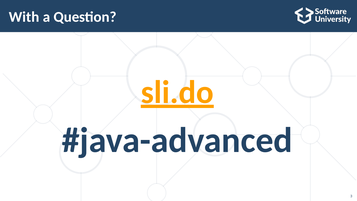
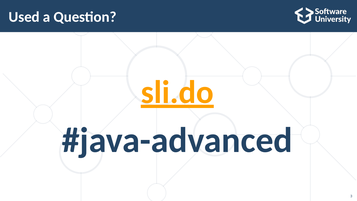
With: With -> Used
